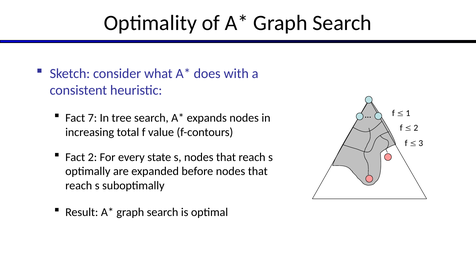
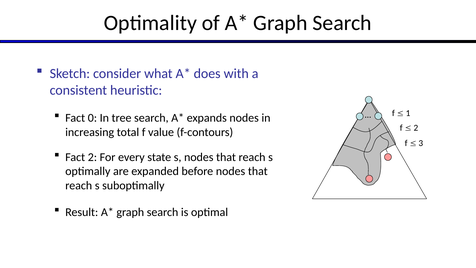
7: 7 -> 0
